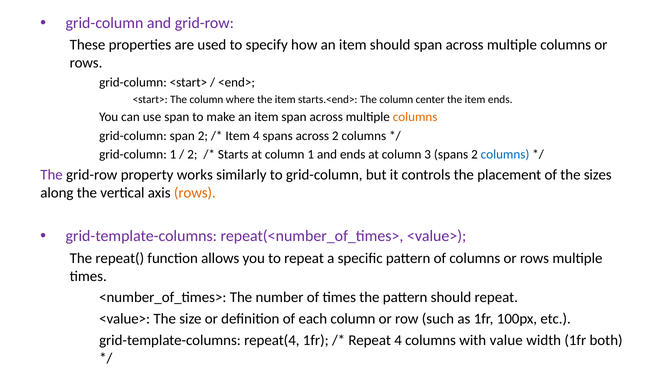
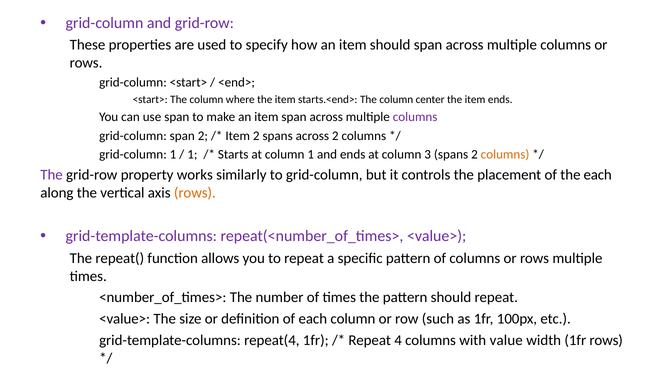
columns at (415, 117) colour: orange -> purple
Item 4: 4 -> 2
2 at (192, 155): 2 -> 1
columns at (505, 155) colour: blue -> orange
the sizes: sizes -> each
1fr both: both -> rows
